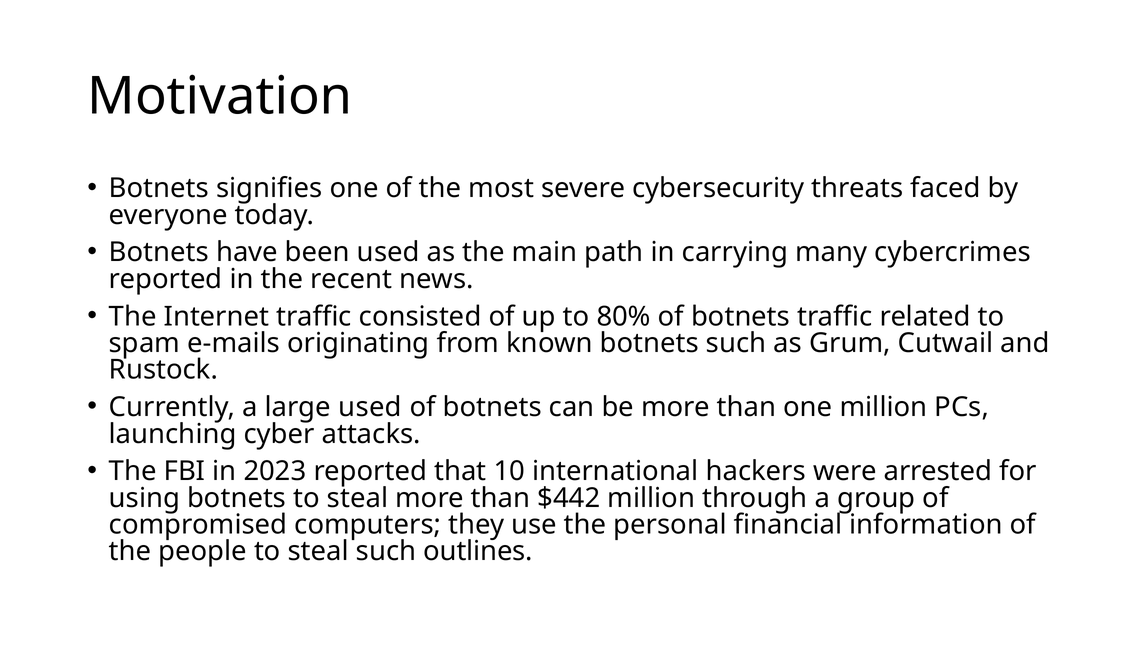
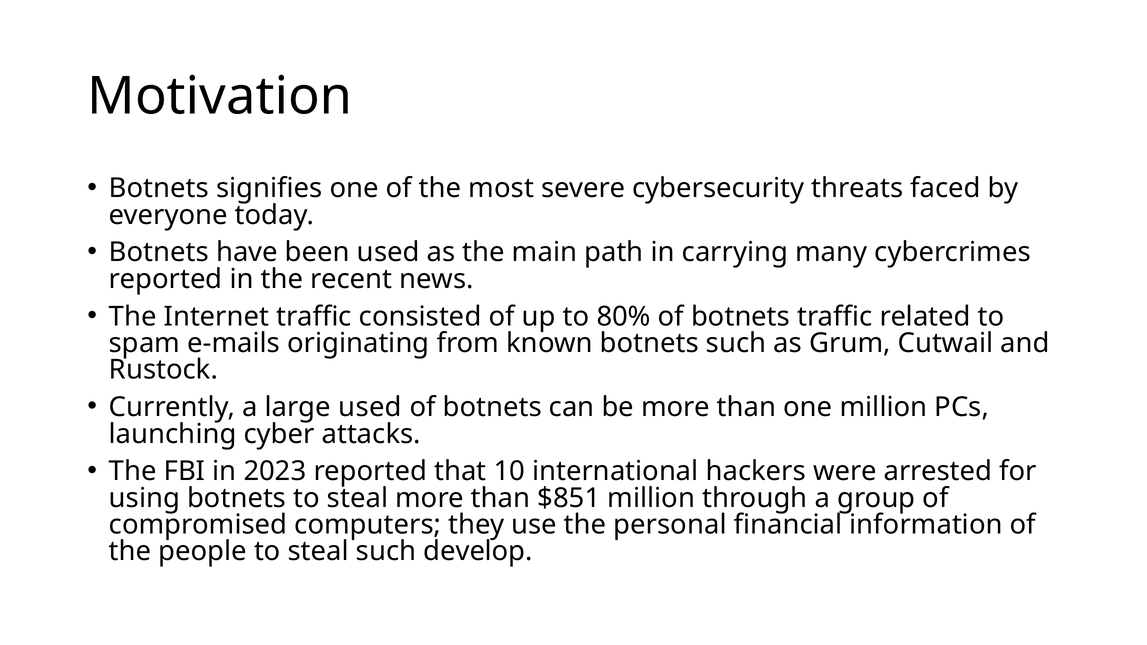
$442: $442 -> $851
outlines: outlines -> develop
